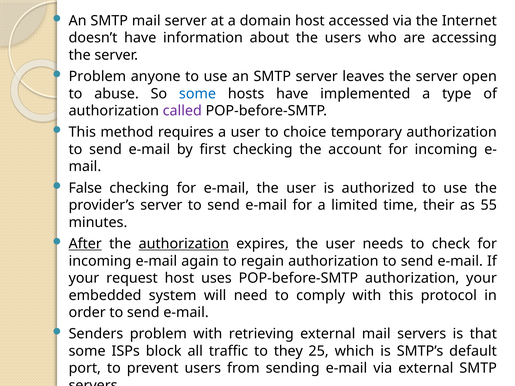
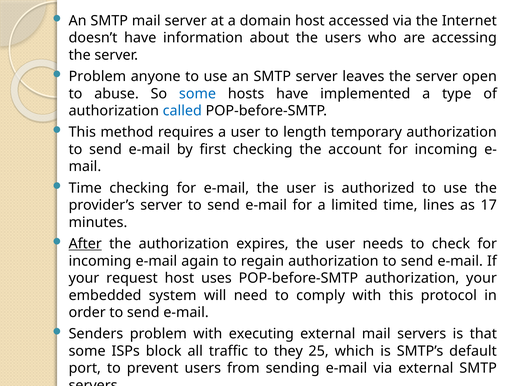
called colour: purple -> blue
choice: choice -> length
False at (85, 188): False -> Time
time their: their -> lines
55: 55 -> 17
authorization at (184, 244) underline: present -> none
retrieving: retrieving -> executing
